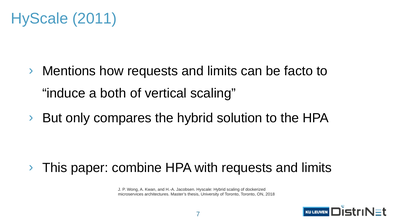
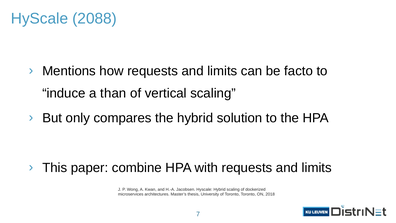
2011: 2011 -> 2088
both: both -> than
